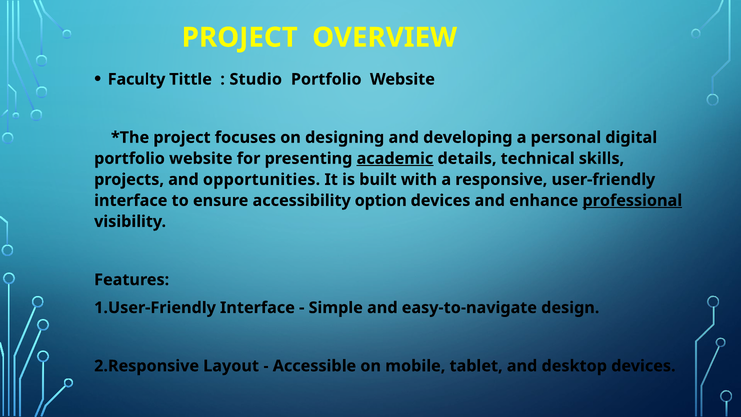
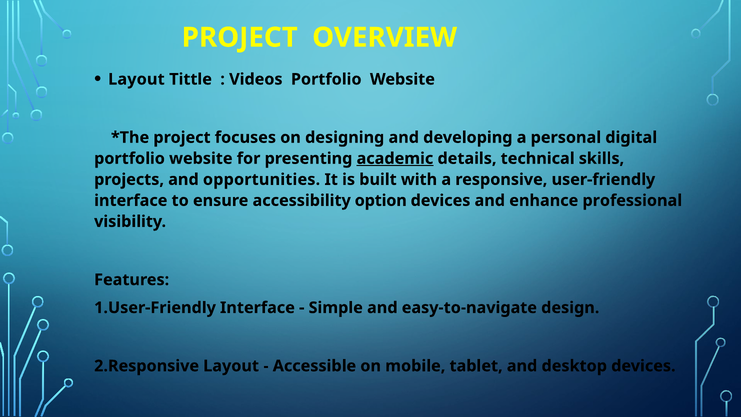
Faculty at (137, 79): Faculty -> Layout
Studio: Studio -> Videos
professional underline: present -> none
